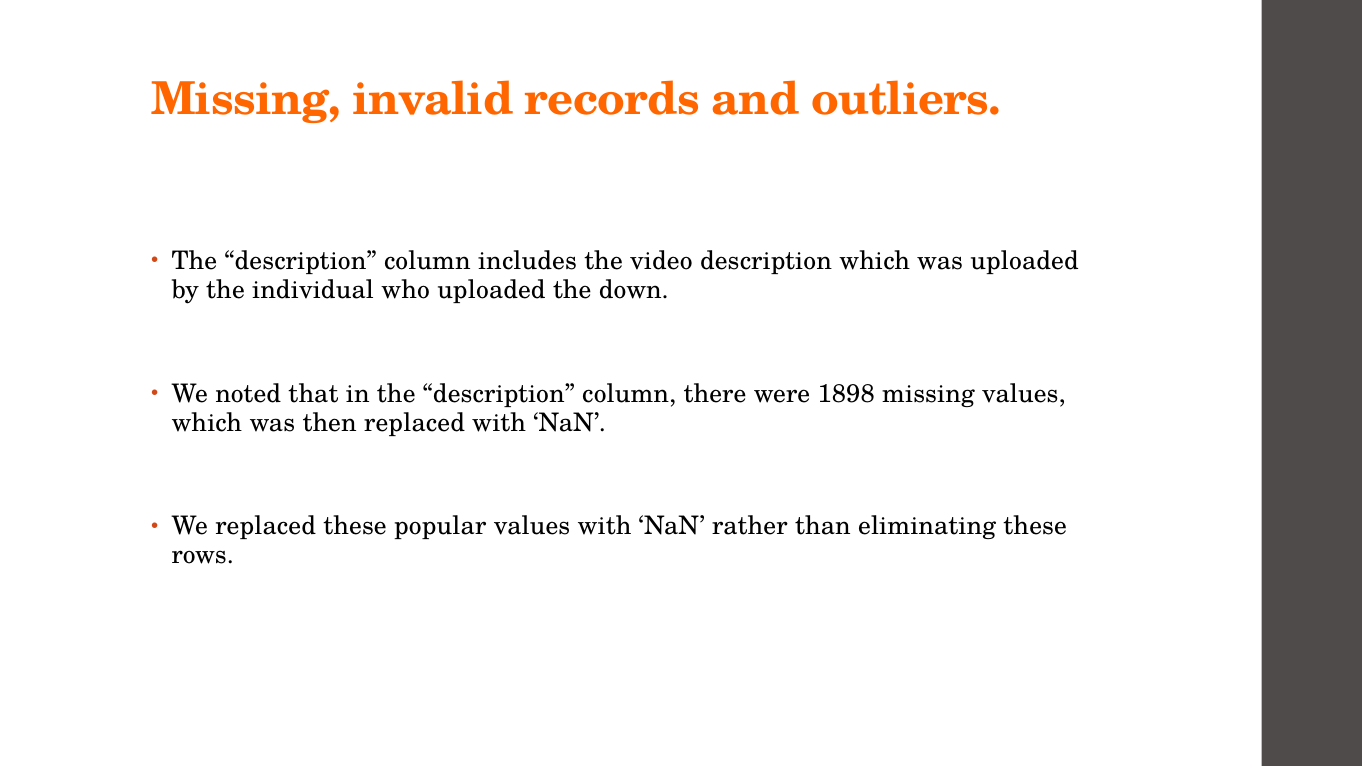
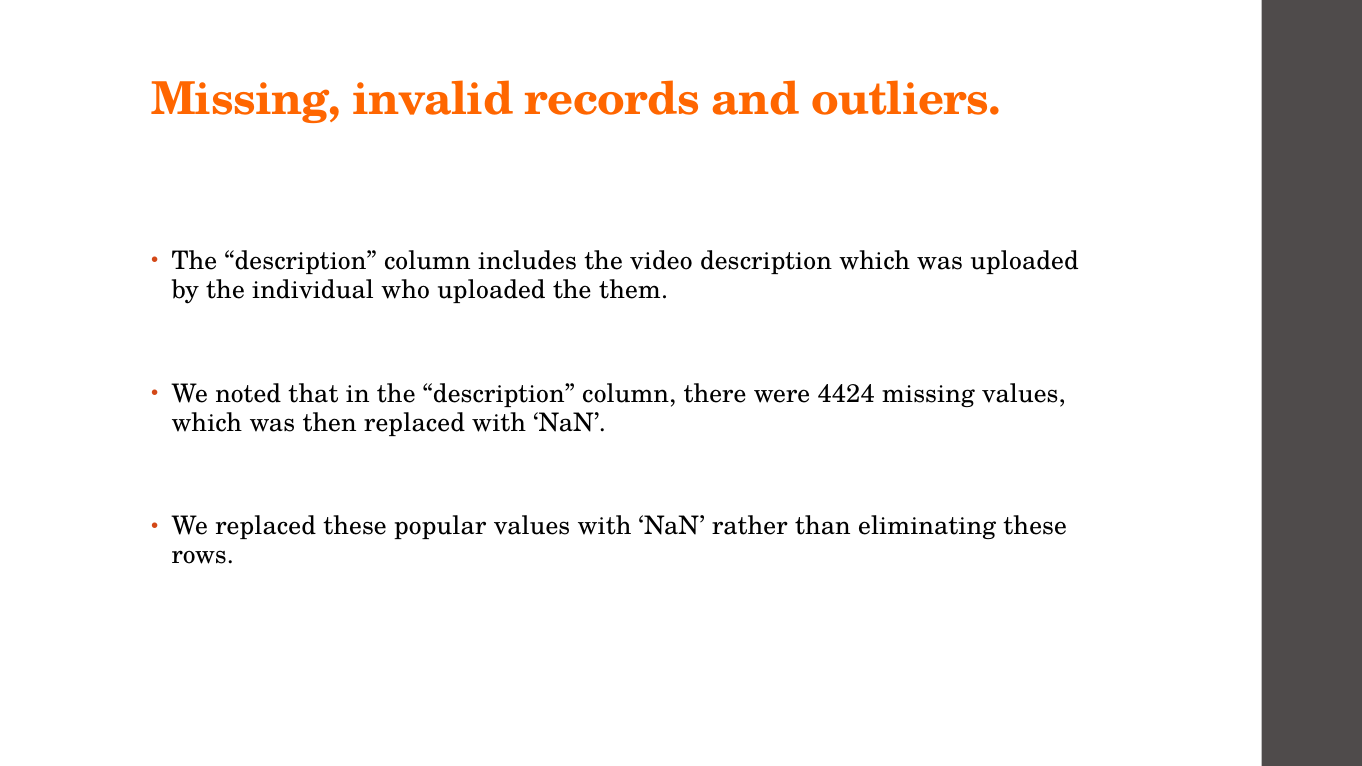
down: down -> them
1898: 1898 -> 4424
